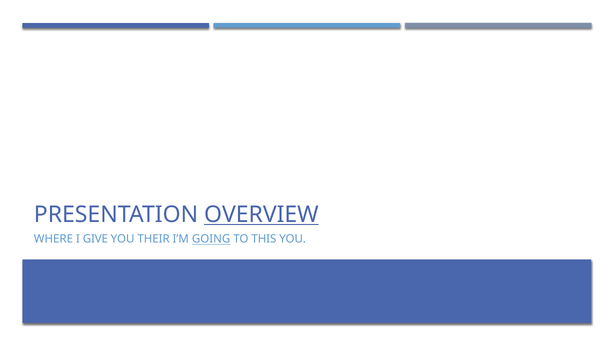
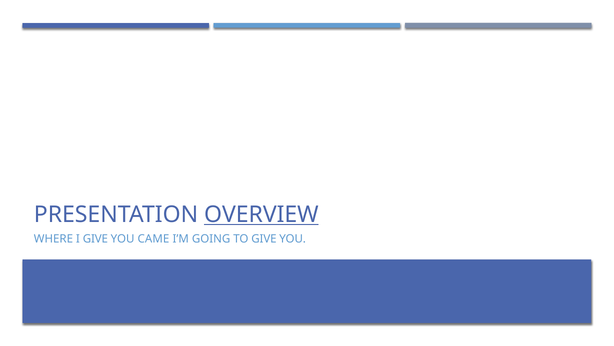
THEIR: THEIR -> CAME
GOING underline: present -> none
TO THIS: THIS -> GIVE
